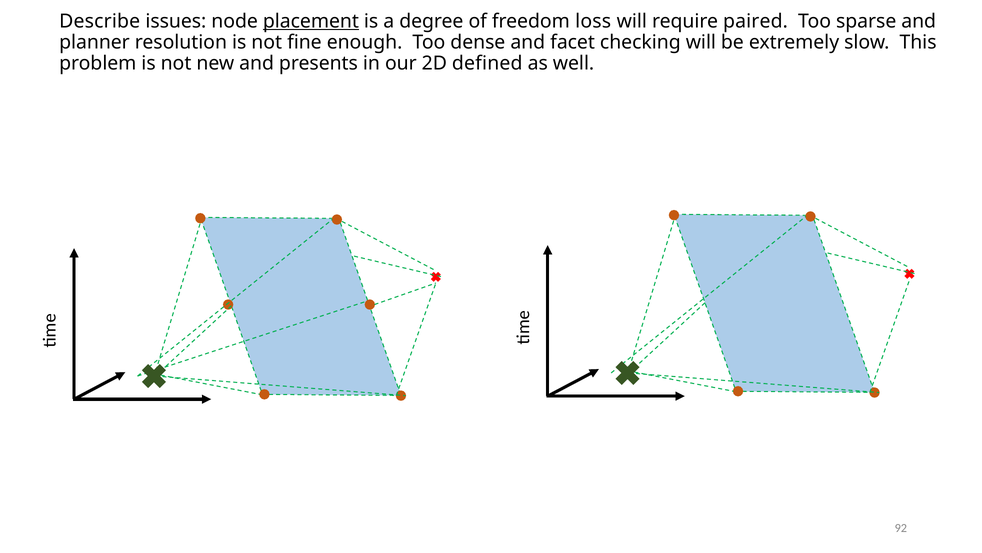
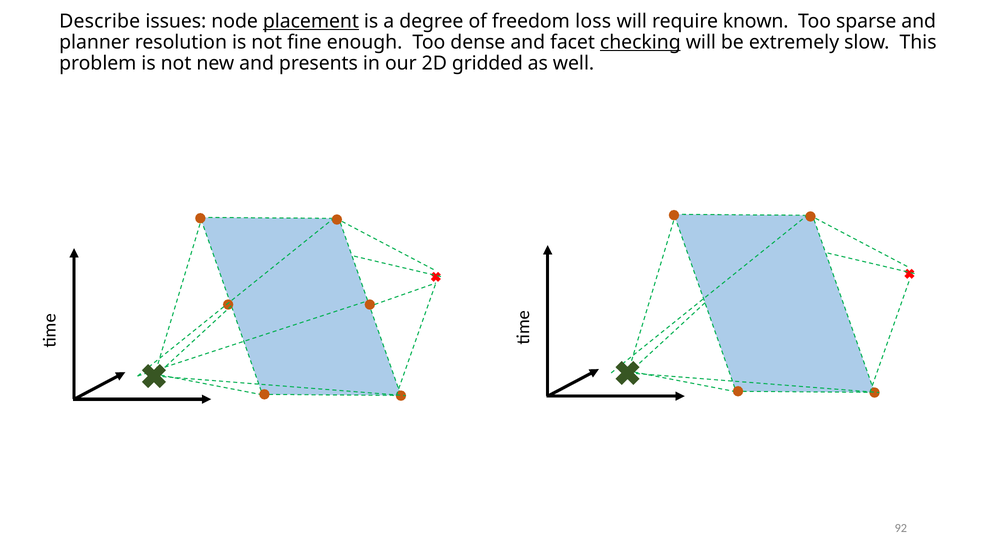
paired: paired -> known
checking underline: none -> present
defined: defined -> gridded
